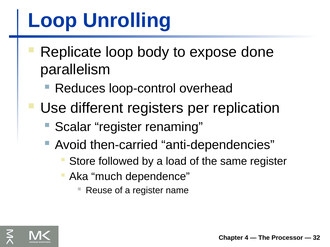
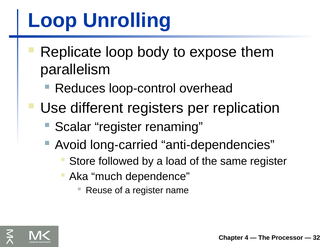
done: done -> them
then-carried: then-carried -> long-carried
